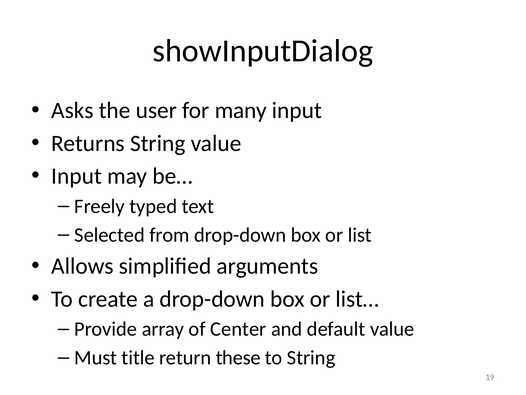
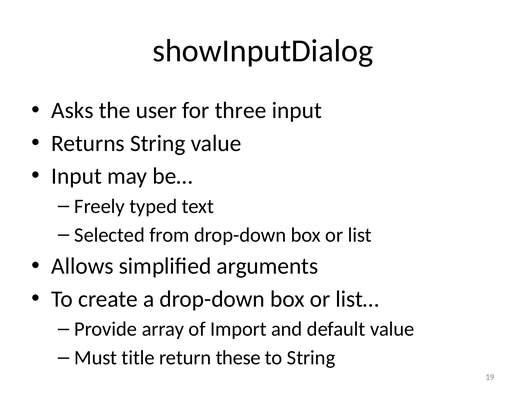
many: many -> three
Center: Center -> Import
